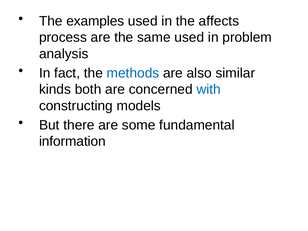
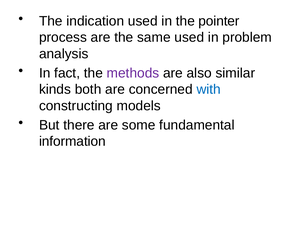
examples: examples -> indication
affects: affects -> pointer
methods colour: blue -> purple
